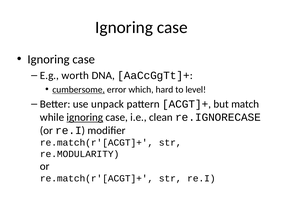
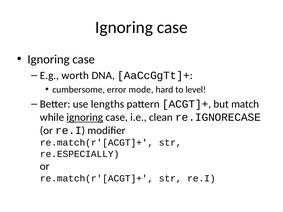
cumbersome underline: present -> none
which: which -> mode
unpack: unpack -> lengths
re.MODULARITY: re.MODULARITY -> re.ESPECIALLY
